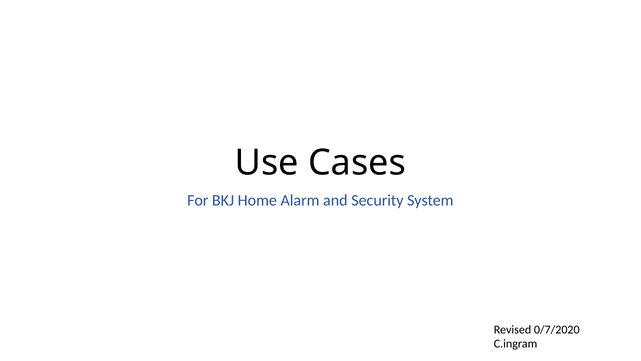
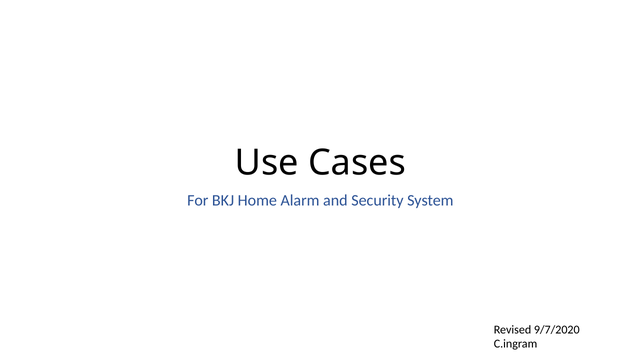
0/7/2020: 0/7/2020 -> 9/7/2020
